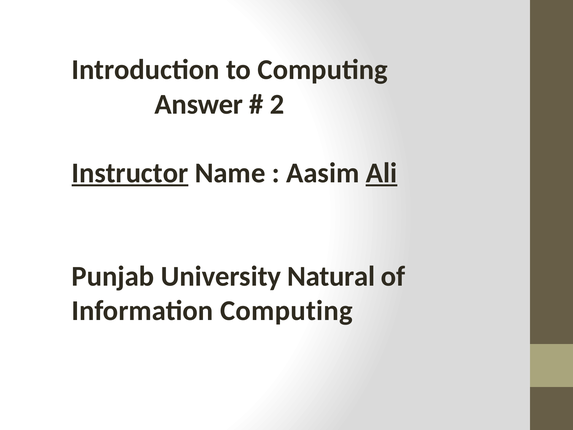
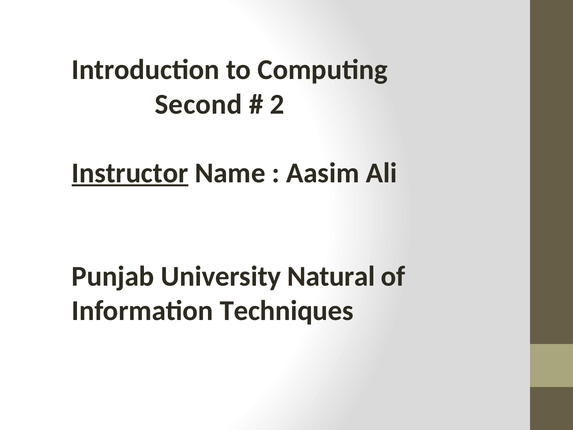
Answer: Answer -> Second
Ali underline: present -> none
Information Computing: Computing -> Techniques
